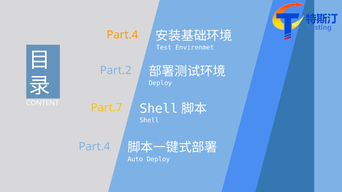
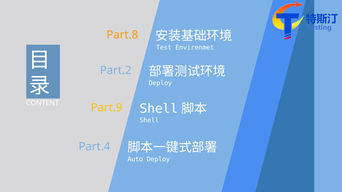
Part.4 at (122, 35): Part.4 -> Part.8
Part.7: Part.7 -> Part.9
